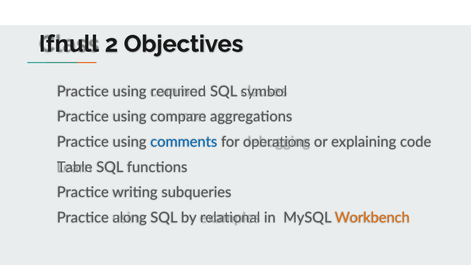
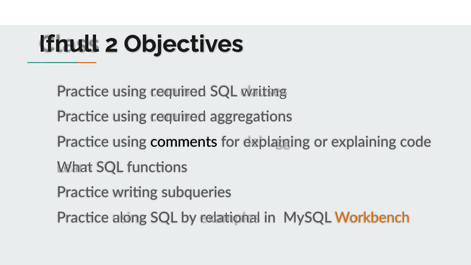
SQL symbol: symbol -> writing
compare at (178, 117): compare -> required
comments colour: blue -> black
for operations: operations -> explaining
Table: Table -> What
